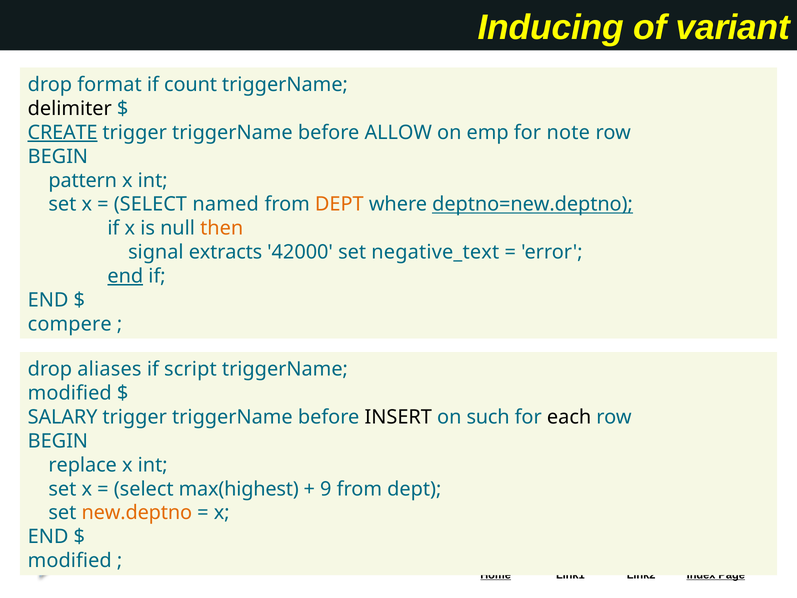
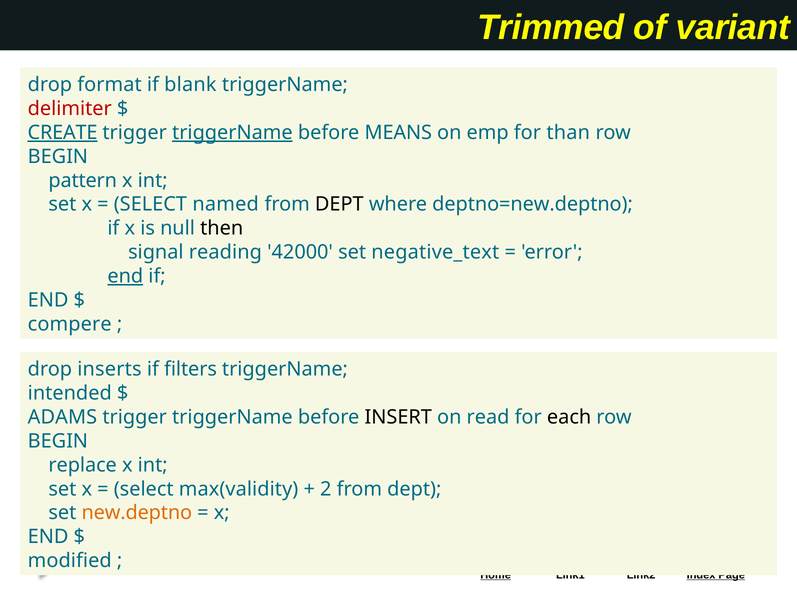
Inducing: Inducing -> Trimmed
count: count -> blank
delimiter colour: black -> red
triggerName at (232, 133) underline: none -> present
ALLOW: ALLOW -> MEANS
note: note -> than
DEPT at (339, 204) colour: orange -> black
deptno=new.deptno underline: present -> none
then colour: orange -> black
extracts: extracts -> reading
aliases: aliases -> inserts
script: script -> filters
modified at (70, 393): modified -> intended
SALARY: SALARY -> ADAMS
such: such -> read
max(highest: max(highest -> max(validity
9: 9 -> 2
